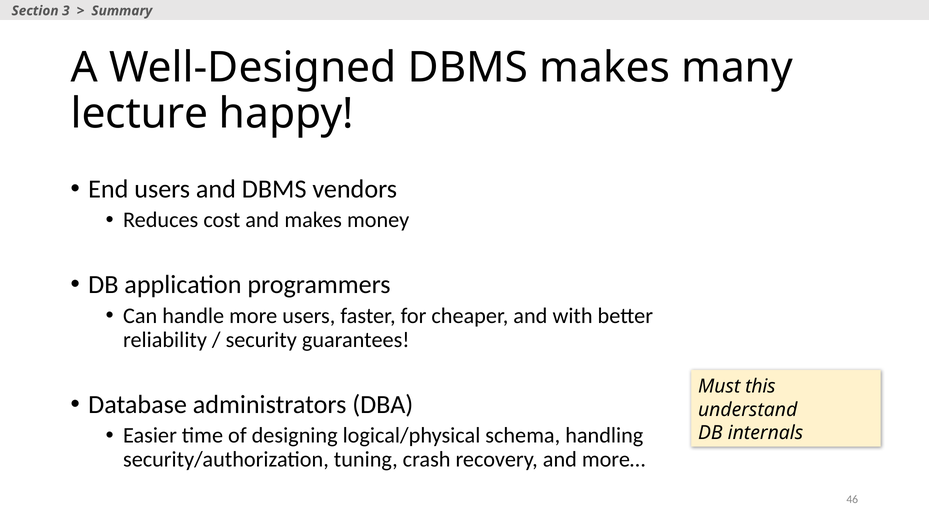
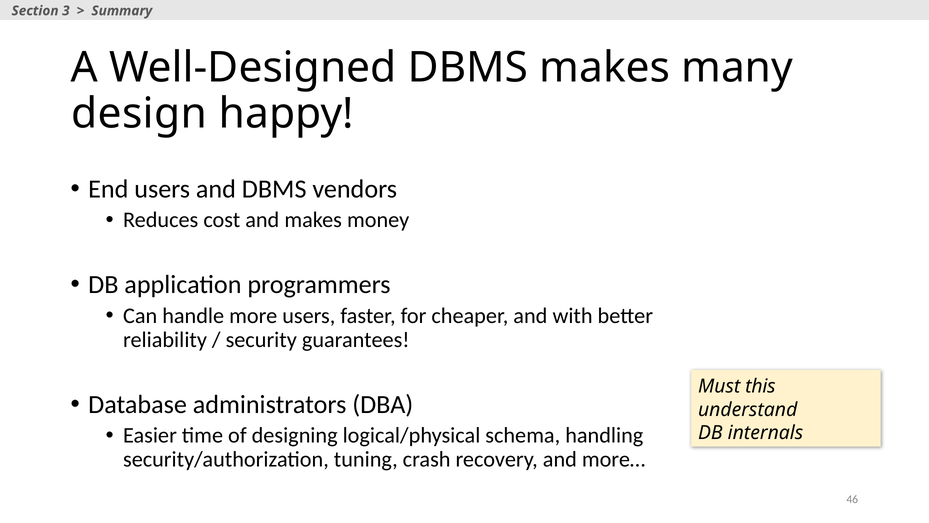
lecture: lecture -> design
